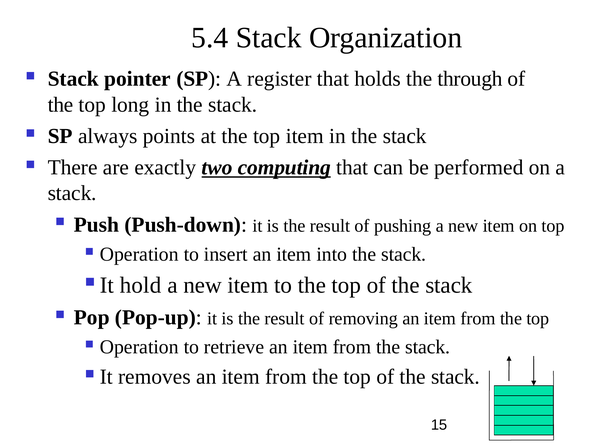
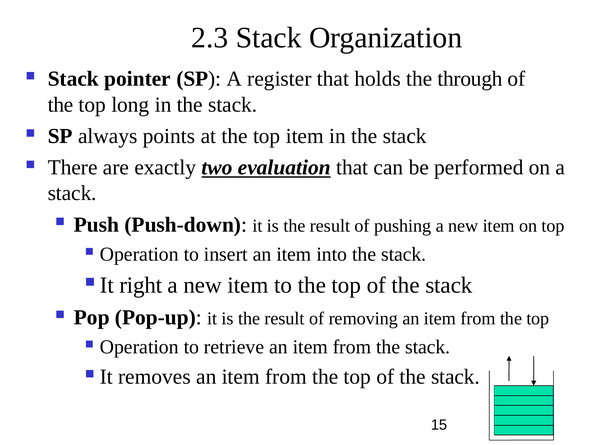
5.4: 5.4 -> 2.3
computing: computing -> evaluation
hold: hold -> right
